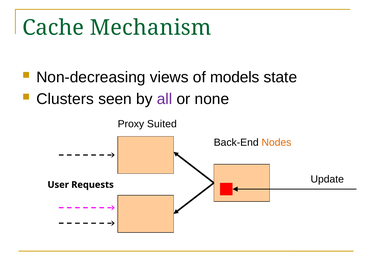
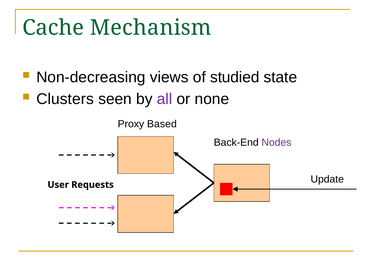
models: models -> studied
Suited: Suited -> Based
Nodes colour: orange -> purple
